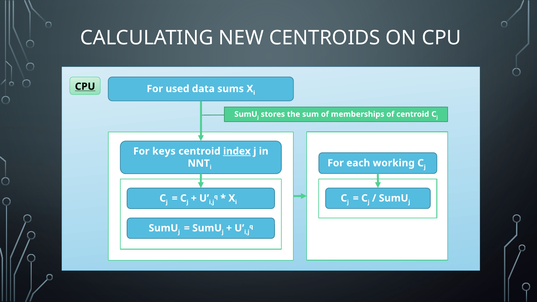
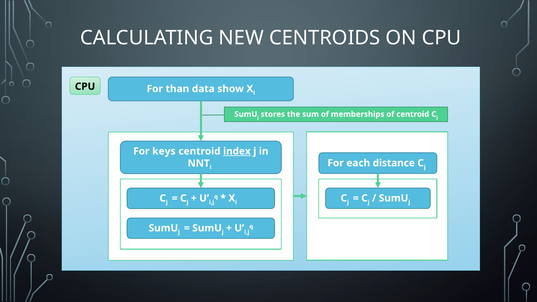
CPU at (85, 87) underline: present -> none
used: used -> than
sums: sums -> show
working: working -> distance
